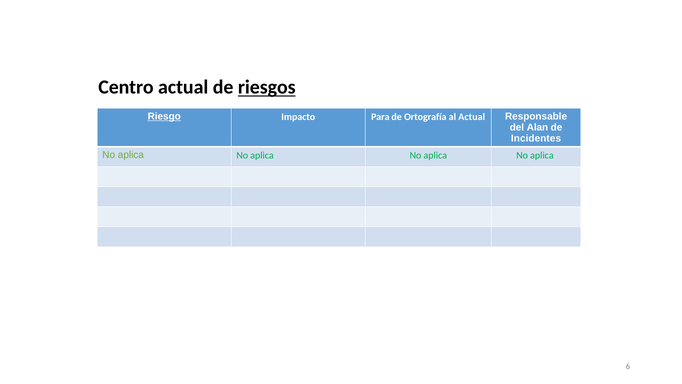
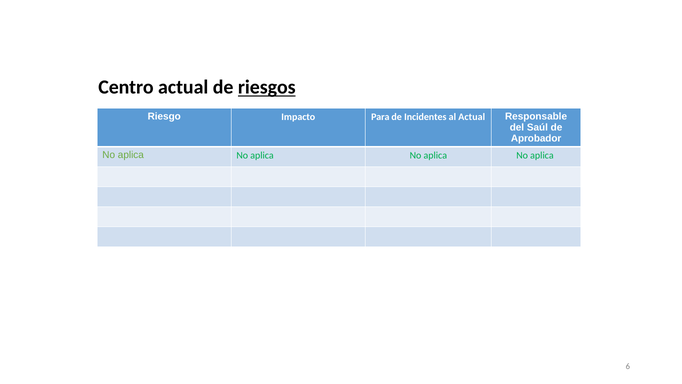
Riesgo underline: present -> none
Ortografía: Ortografía -> Incidentes
Alan: Alan -> Saúl
Incidentes: Incidentes -> Aprobador
